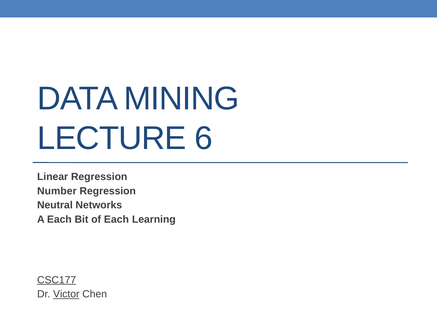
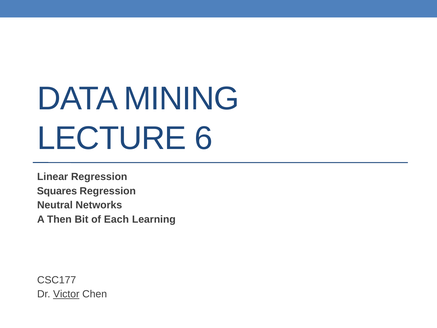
Number: Number -> Squares
A Each: Each -> Then
CSC177 underline: present -> none
